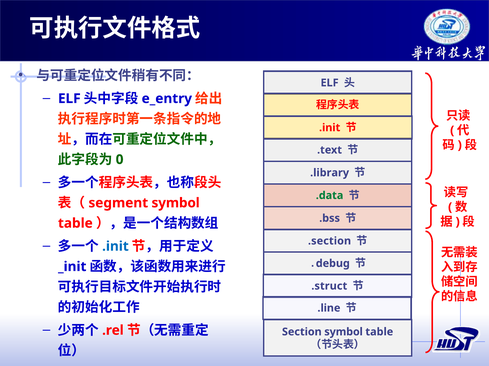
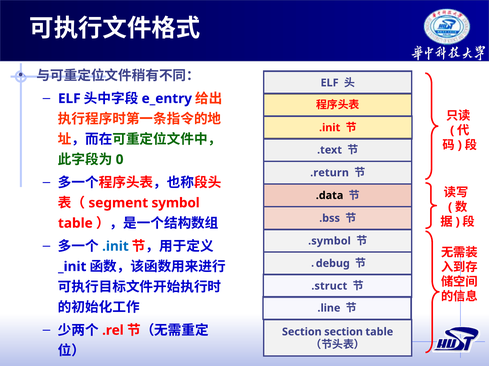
.library: .library -> .return
.data colour: green -> black
.section: .section -> .symbol
Section symbol: symbol -> section
